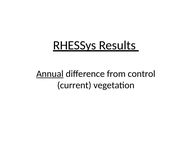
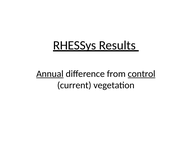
control underline: none -> present
